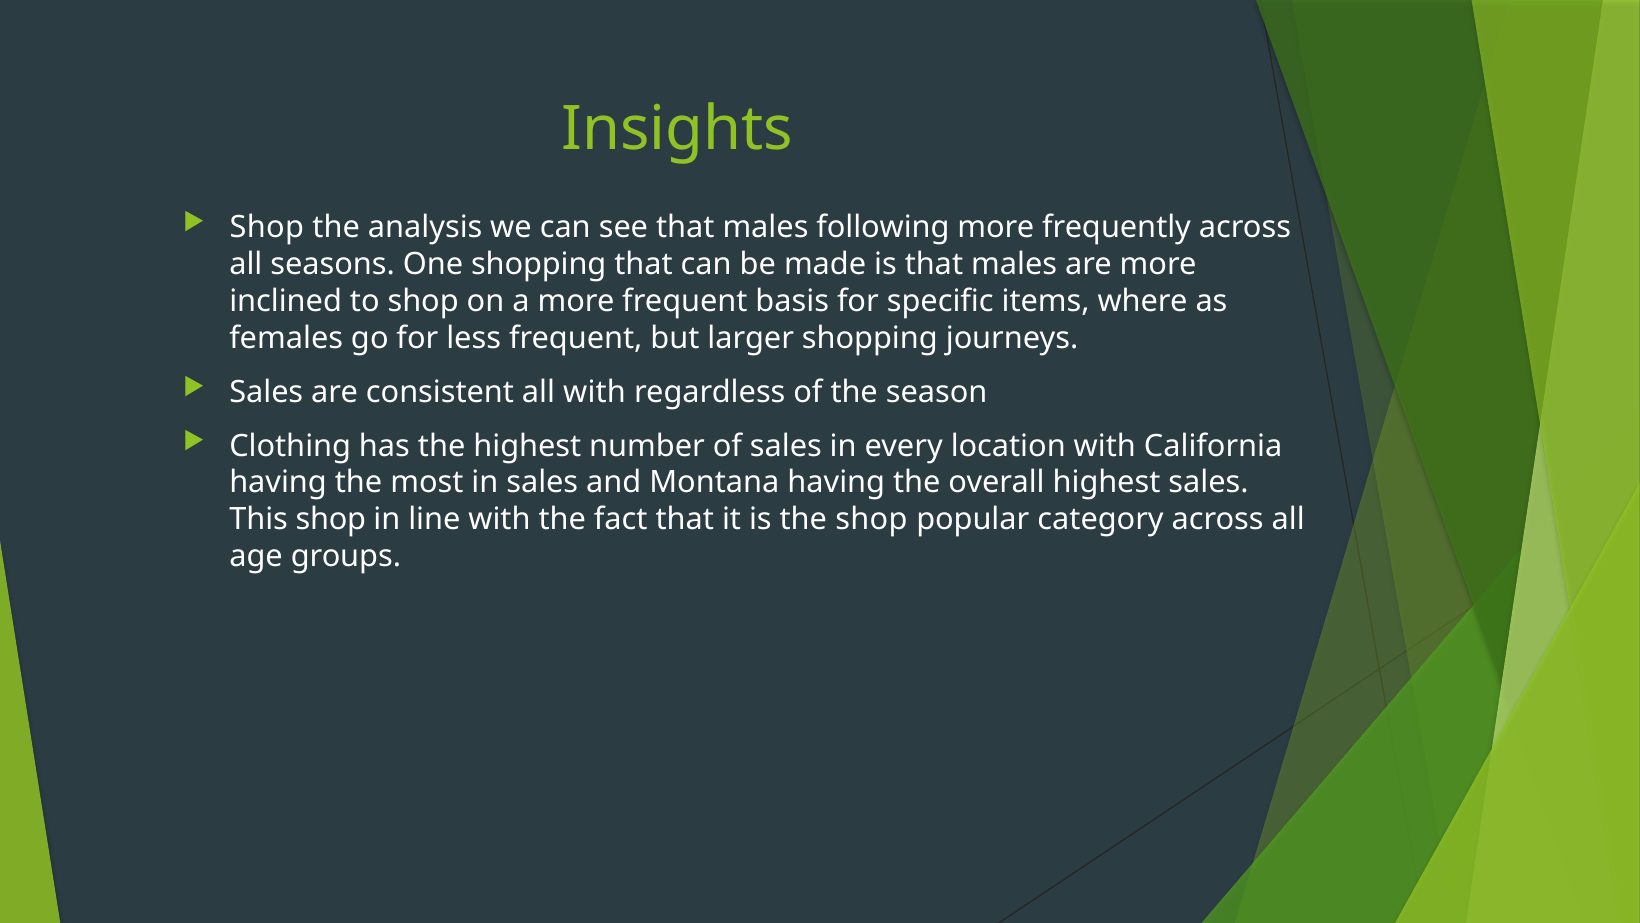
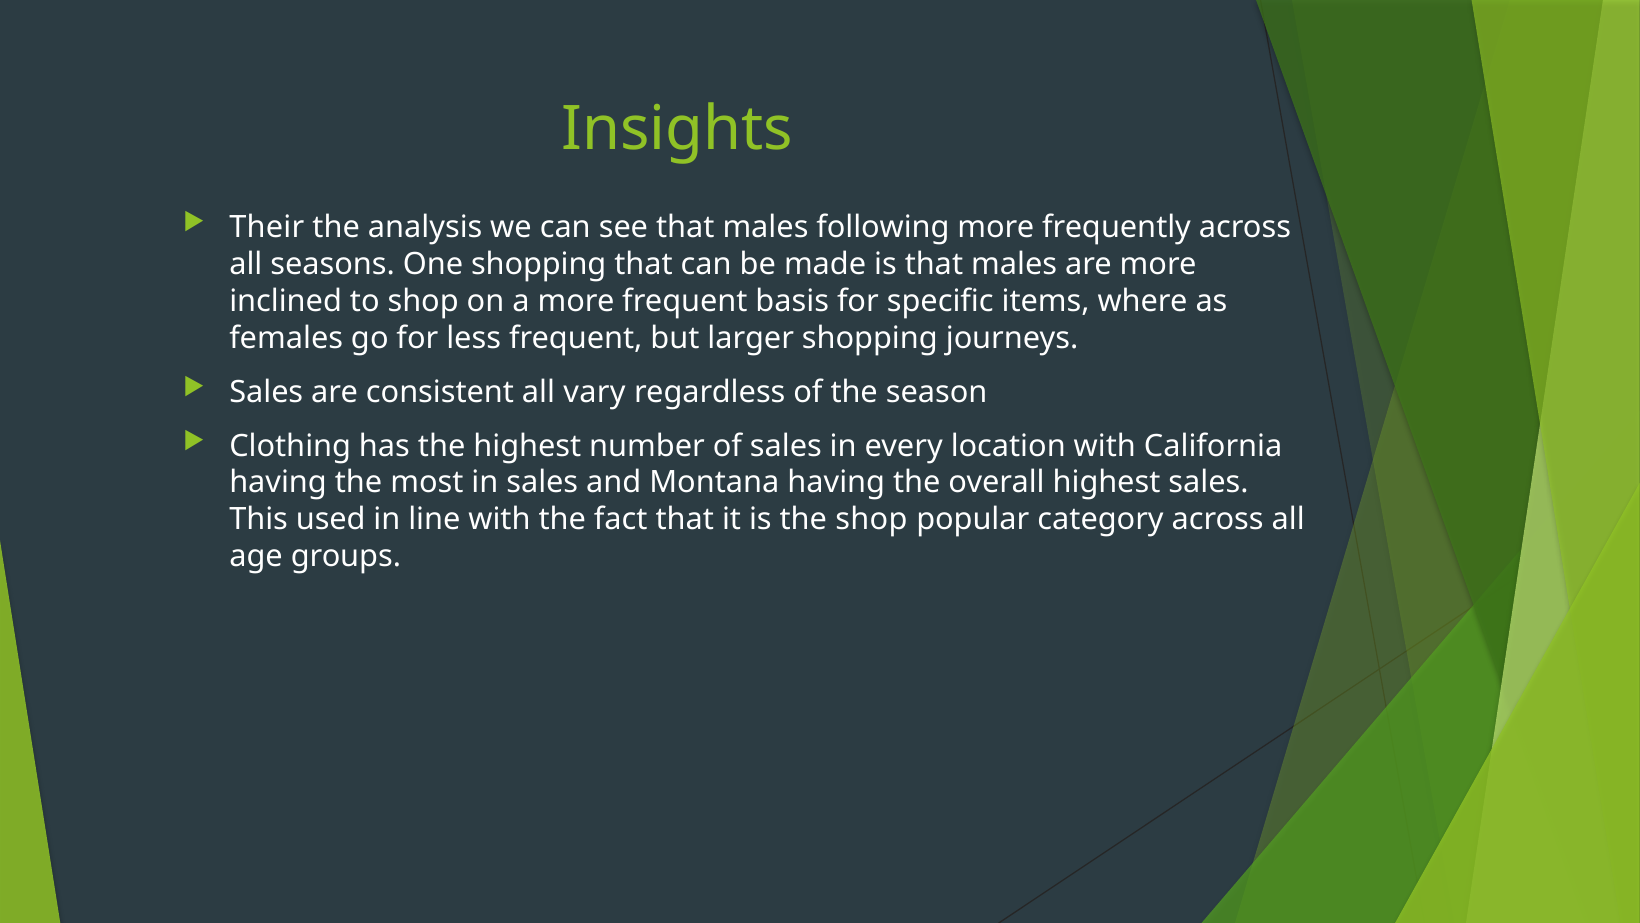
Shop at (267, 227): Shop -> Their
all with: with -> vary
This shop: shop -> used
